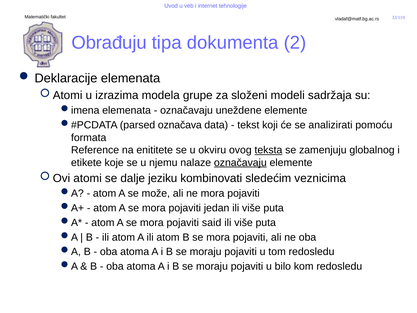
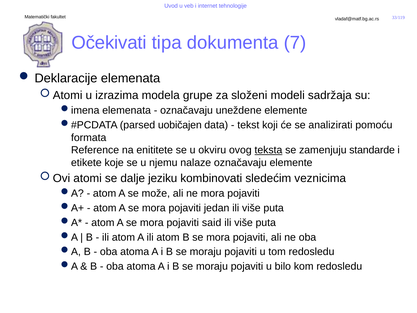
Obrađuju: Obrađuju -> Očekivati
2: 2 -> 7
označava: označava -> uobičajen
globalnog: globalnog -> standarde
označavaju at (240, 162) underline: present -> none
